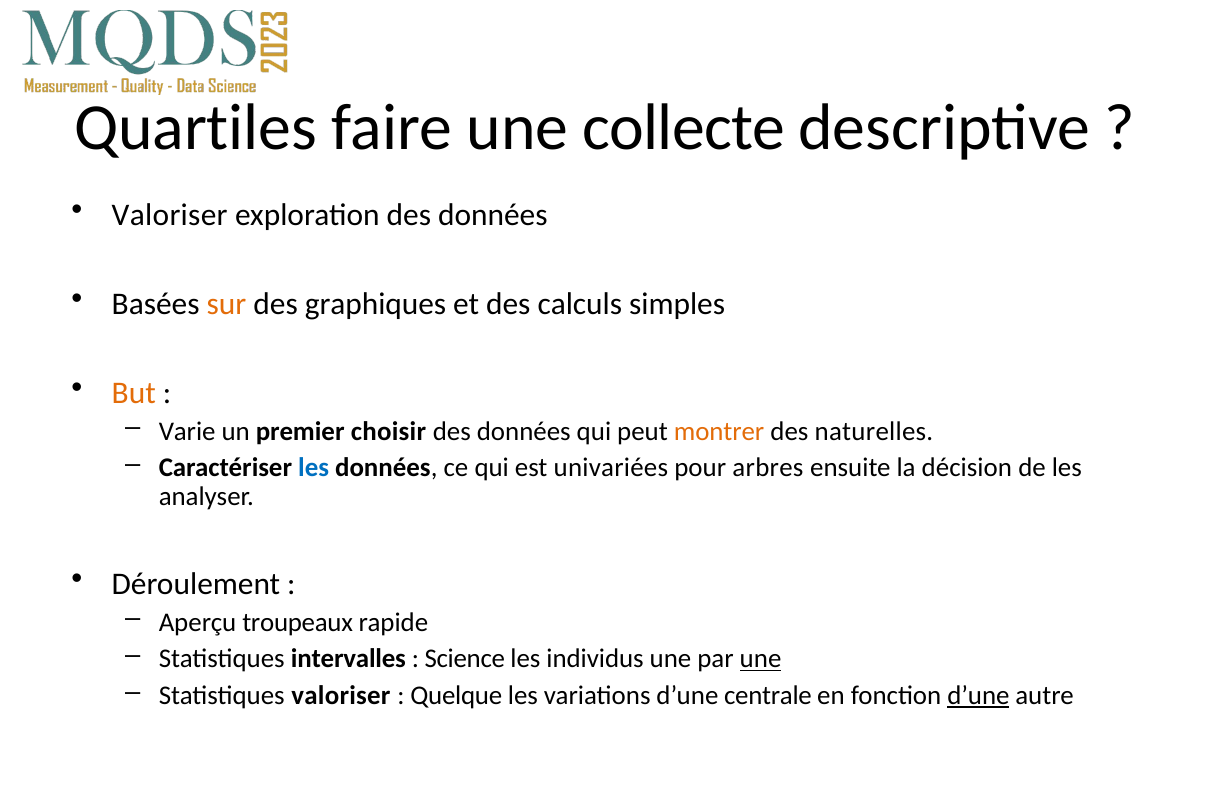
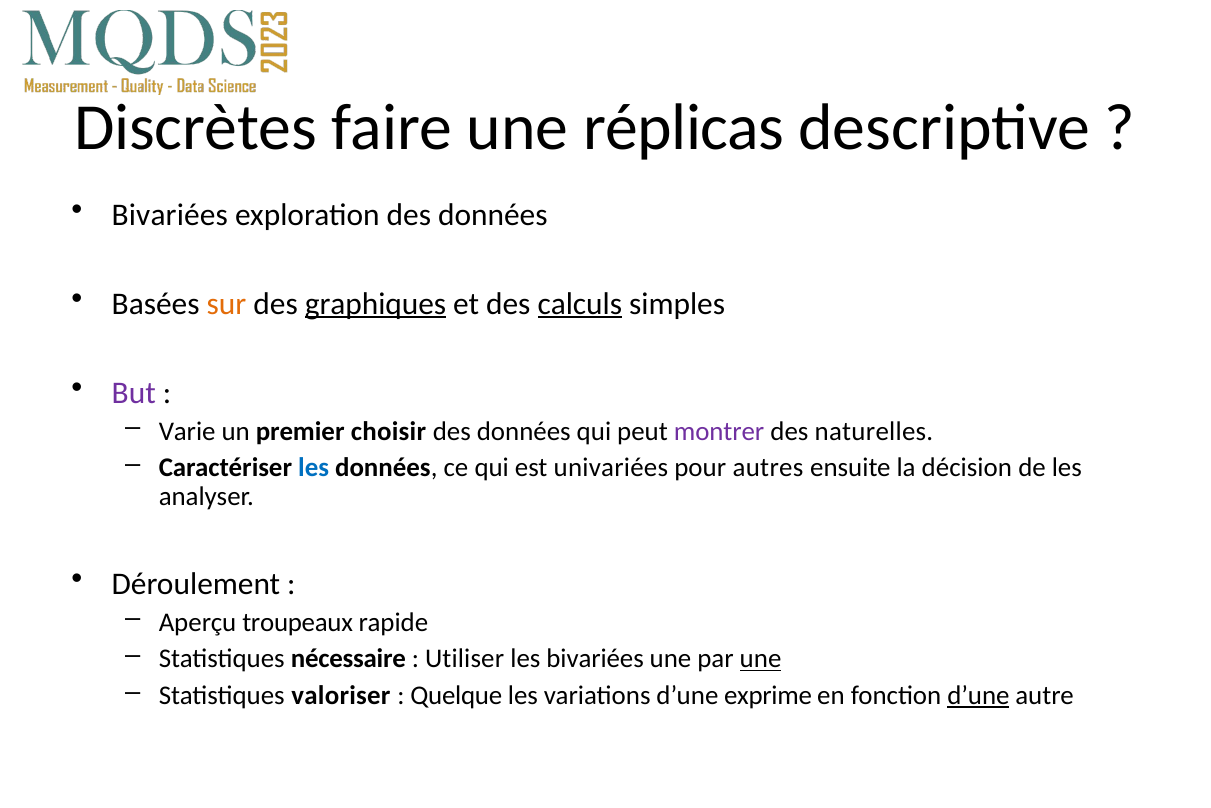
Quartiles: Quartiles -> Discrètes
collecte: collecte -> réplicas
Valoriser at (170, 215): Valoriser -> Bivariées
graphiques underline: none -> present
calculs underline: none -> present
But colour: orange -> purple
montrer colour: orange -> purple
arbres: arbres -> autres
intervalles: intervalles -> nécessaire
Science: Science -> Utiliser
les individus: individus -> bivariées
centrale: centrale -> exprime
